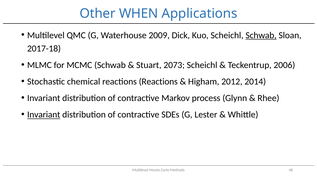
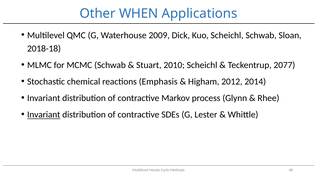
Schwab at (261, 35) underline: present -> none
2017-18: 2017-18 -> 2018-18
2073: 2073 -> 2010
2006: 2006 -> 2077
reactions Reactions: Reactions -> Emphasis
